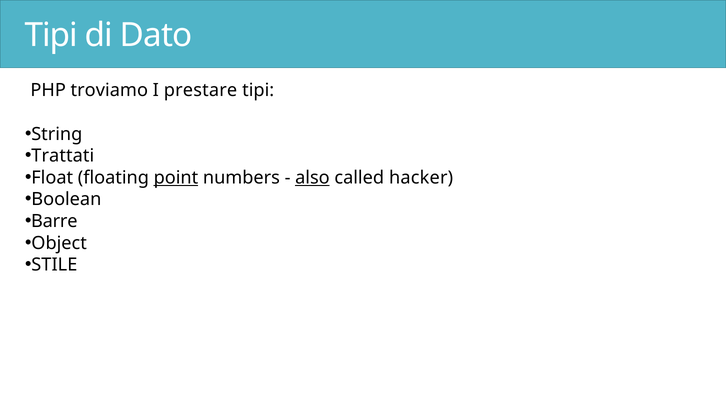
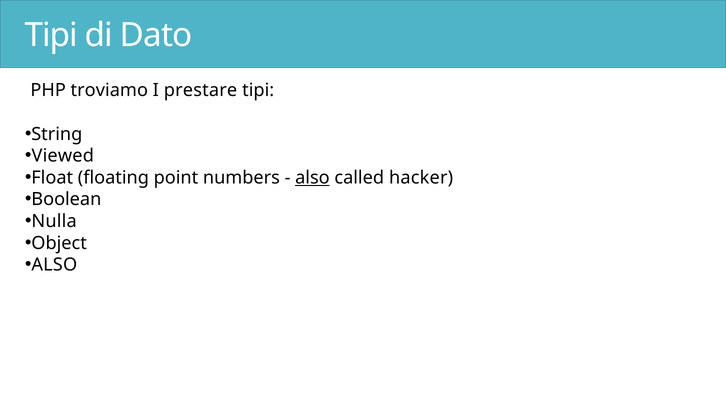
Trattati: Trattati -> Viewed
point underline: present -> none
Barre: Barre -> Nulla
STILE at (54, 265): STILE -> ALSO
